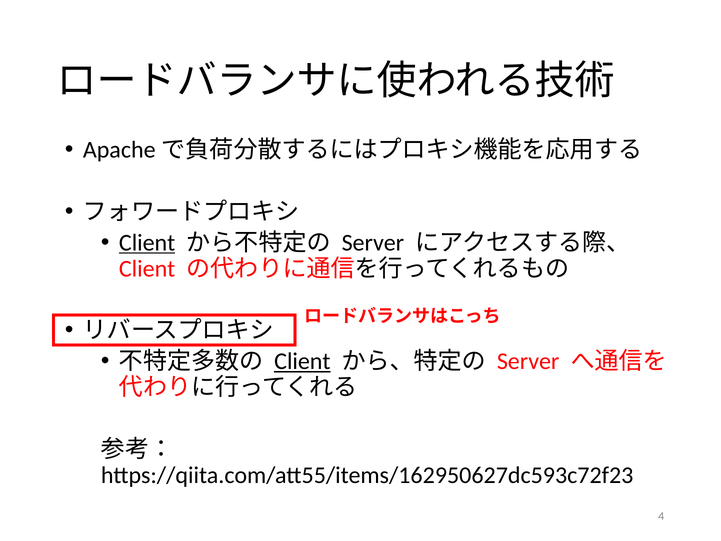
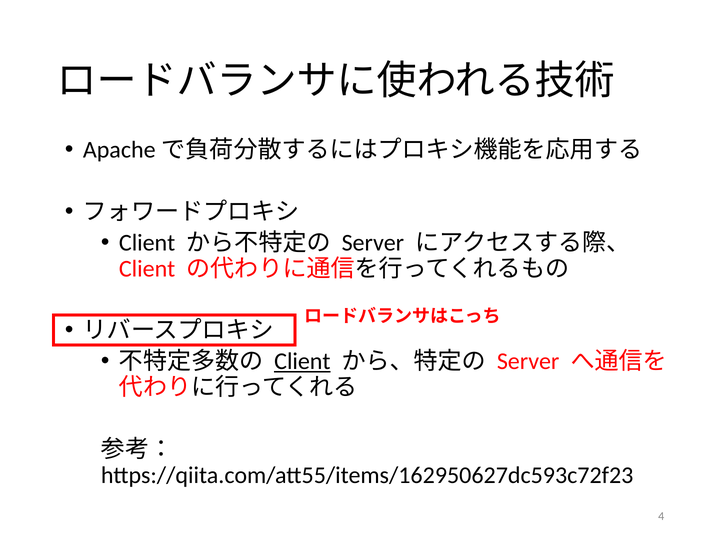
Client at (147, 243) underline: present -> none
